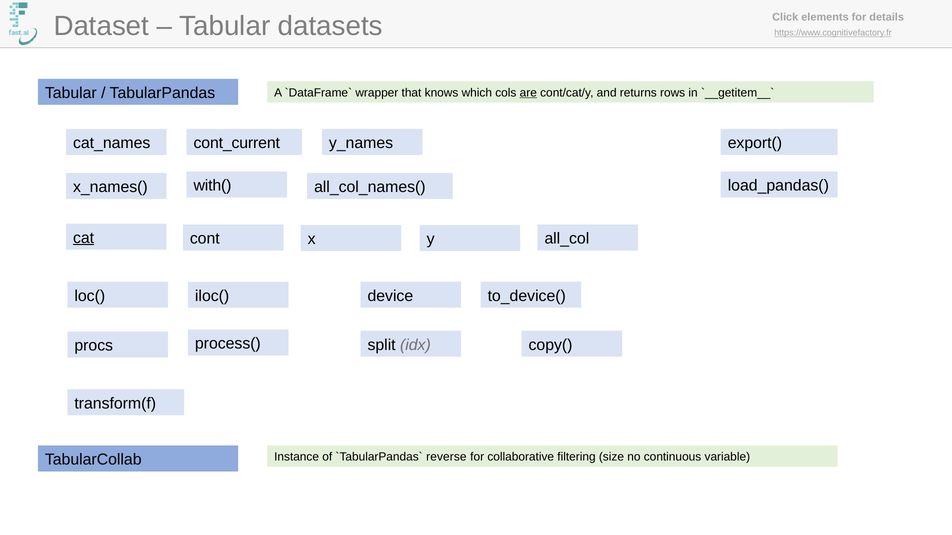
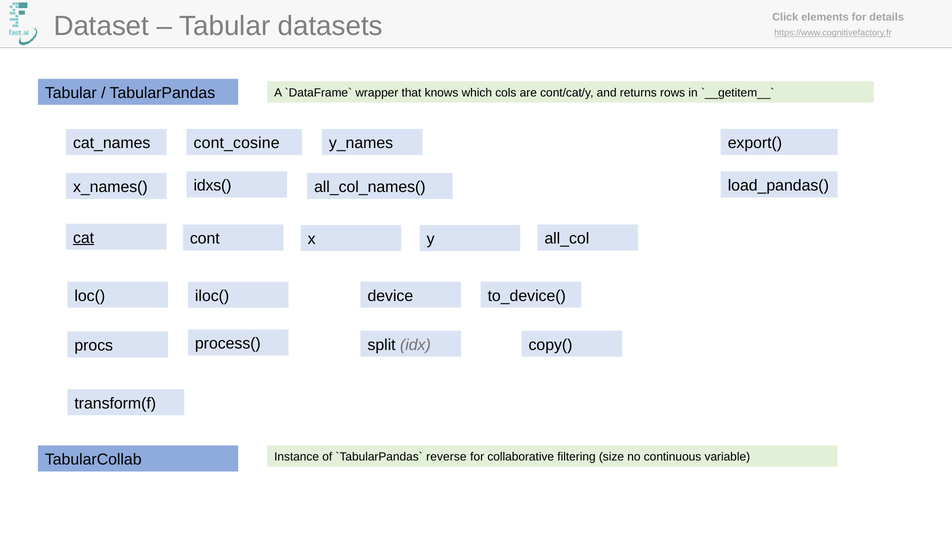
are underline: present -> none
cont_current: cont_current -> cont_cosine
with(: with( -> idxs(
